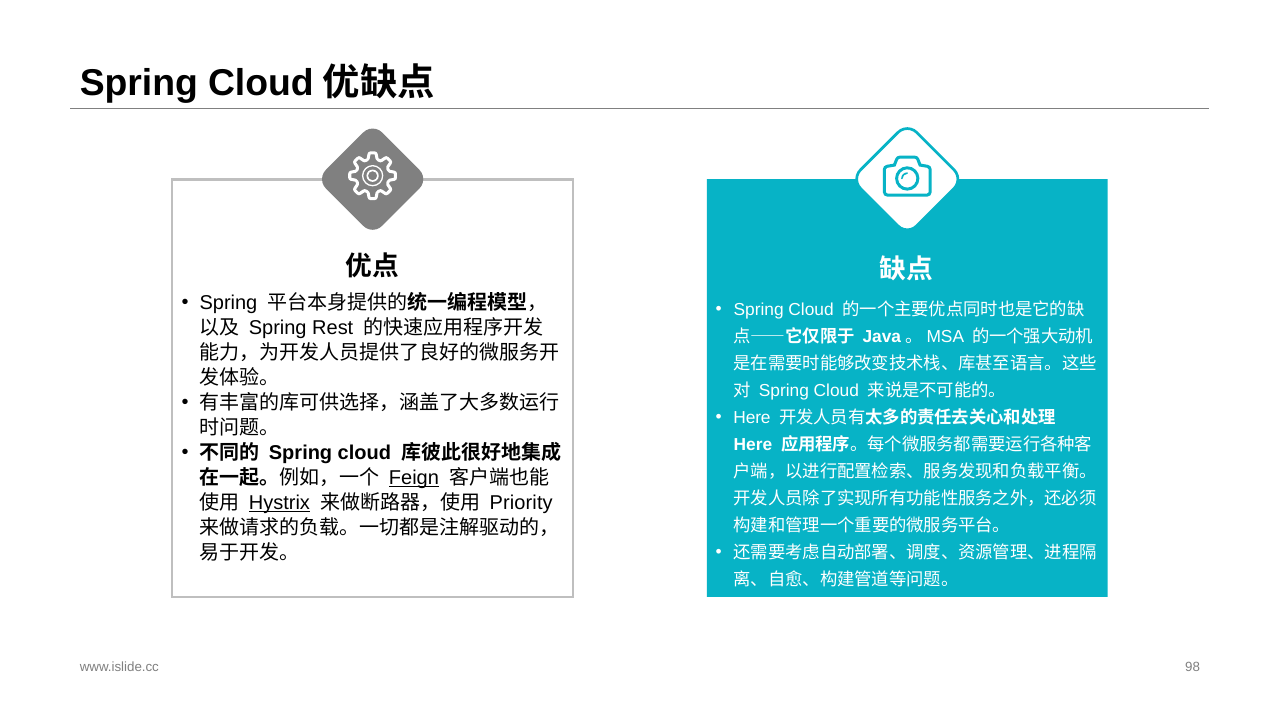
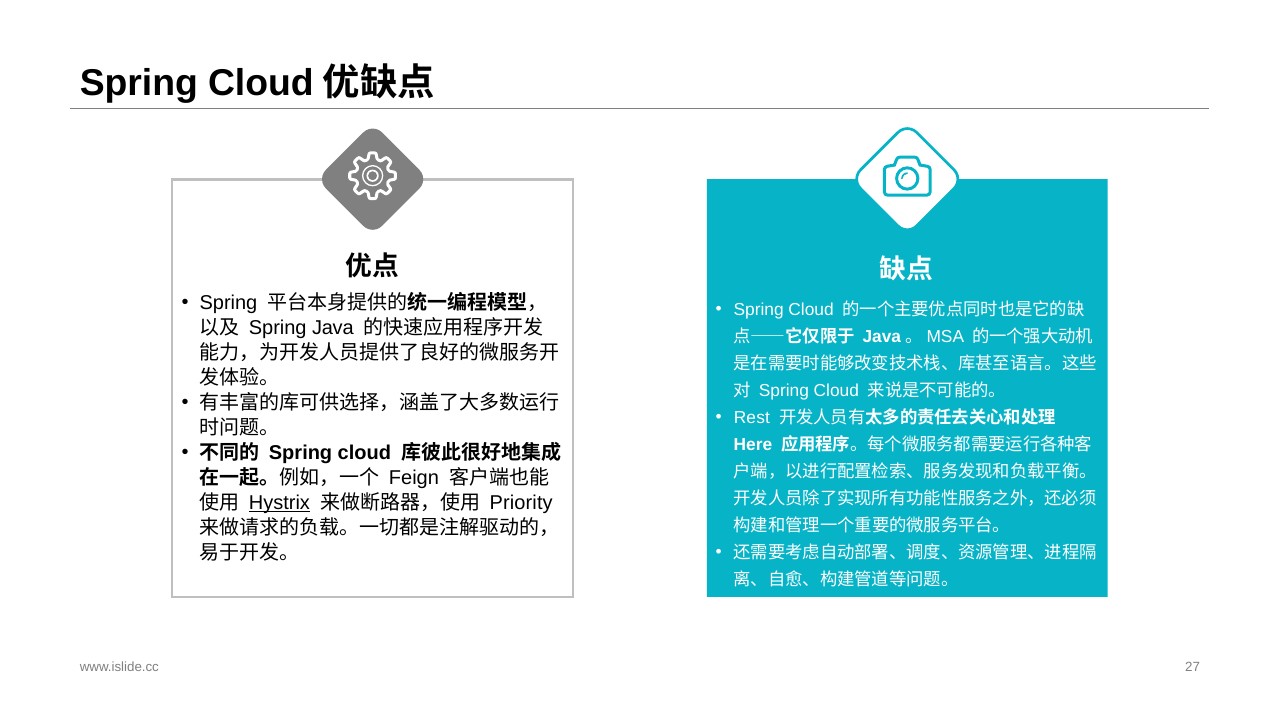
Rest: Rest -> Java
Here at (752, 418): Here -> Rest
Feign underline: present -> none
98: 98 -> 27
